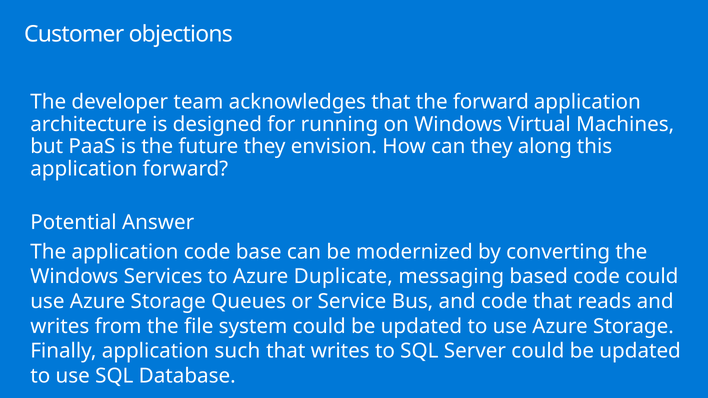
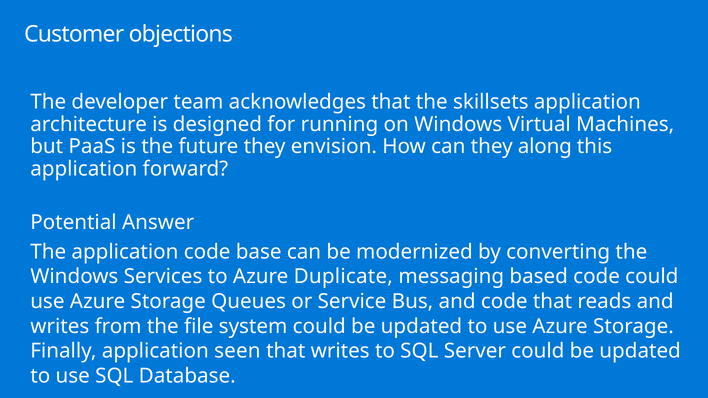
the forward: forward -> skillsets
such: such -> seen
